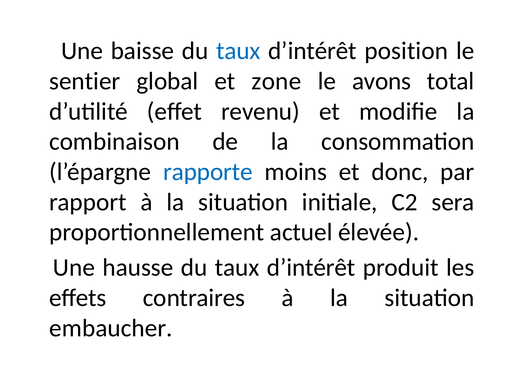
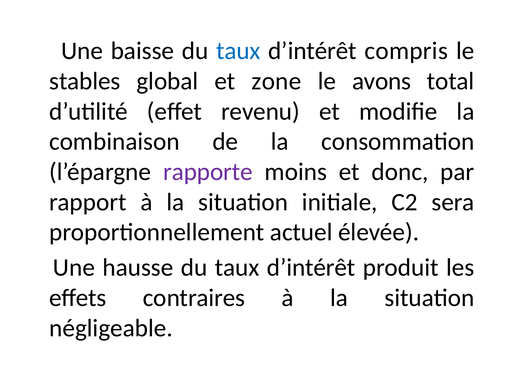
position: position -> compris
sentier: sentier -> stables
rapporte colour: blue -> purple
embaucher: embaucher -> négligeable
